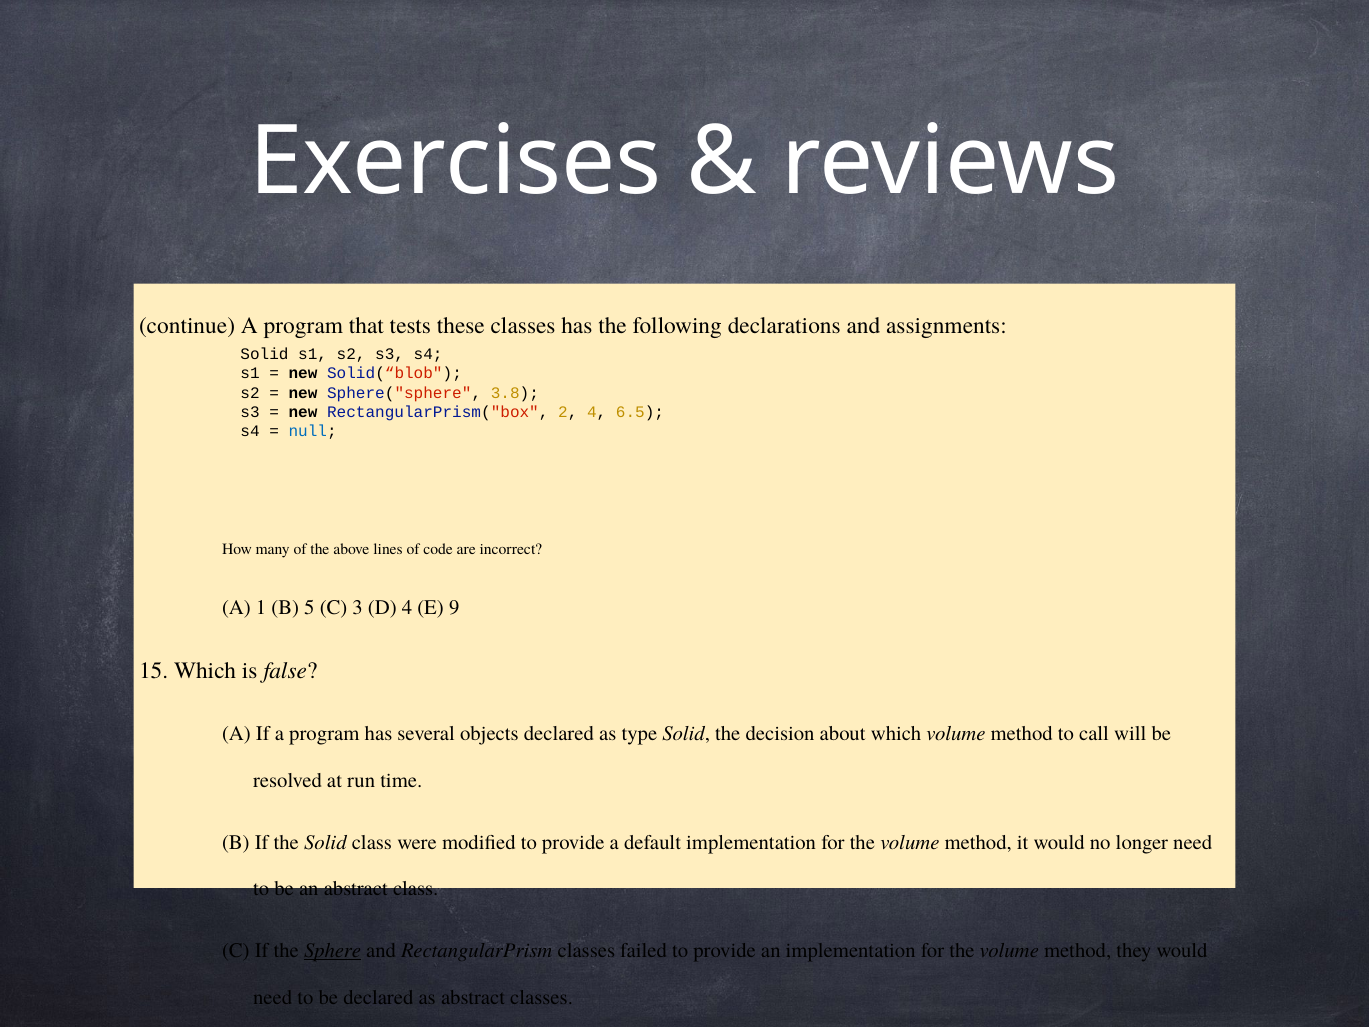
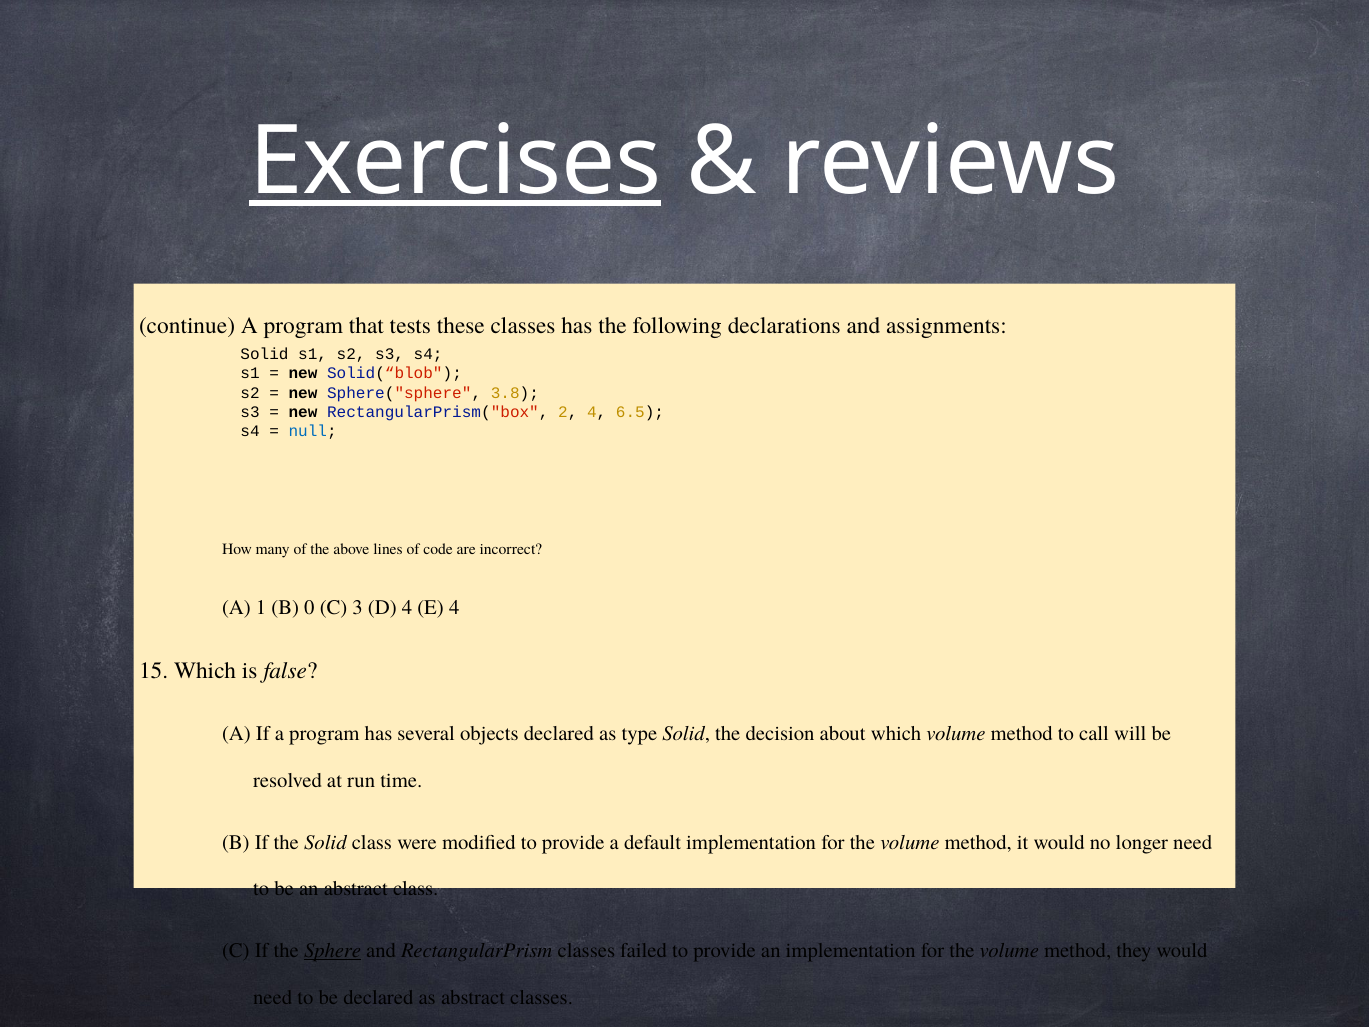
Exercises underline: none -> present
5: 5 -> 0
E 9: 9 -> 4
